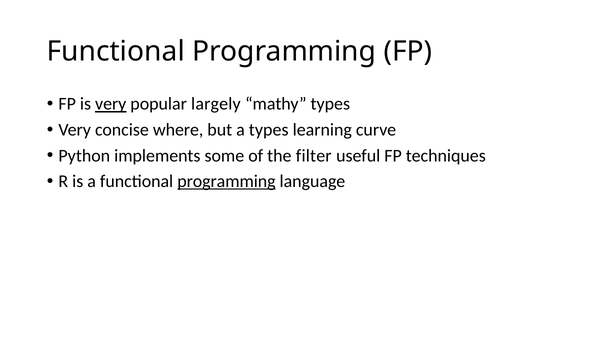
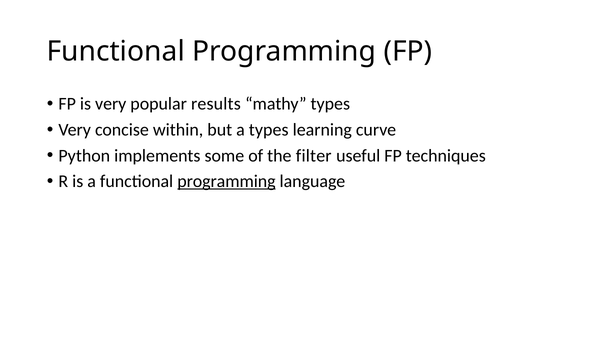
very at (111, 104) underline: present -> none
largely: largely -> results
where: where -> within
